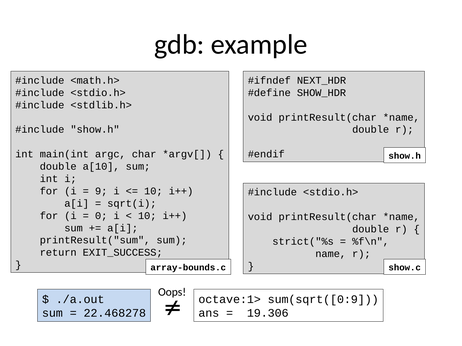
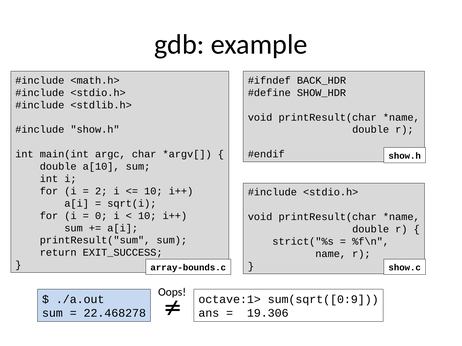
NEXT_HDR: NEXT_HDR -> BACK_HDR
9: 9 -> 2
